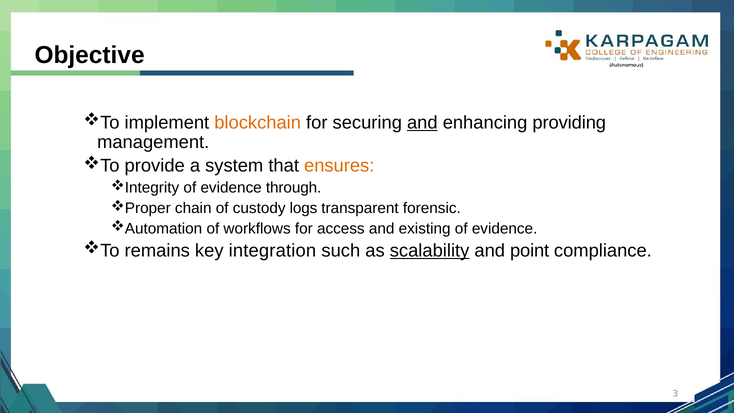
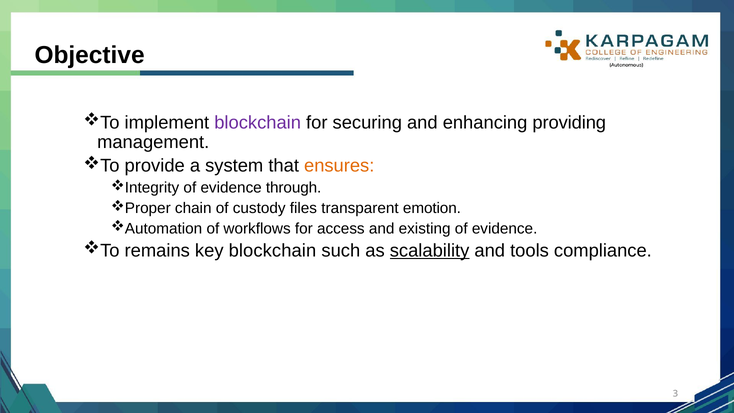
blockchain at (258, 122) colour: orange -> purple
and at (422, 122) underline: present -> none
logs: logs -> files
forensic: forensic -> emotion
key integration: integration -> blockchain
point: point -> tools
